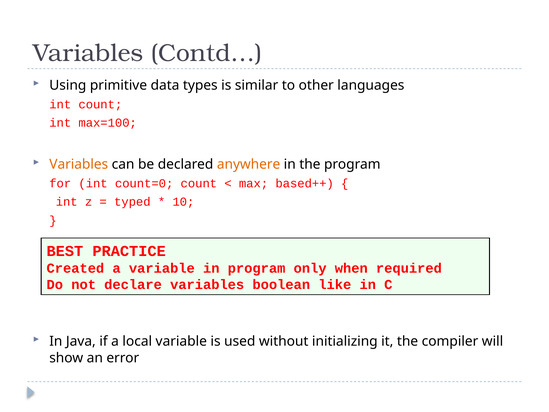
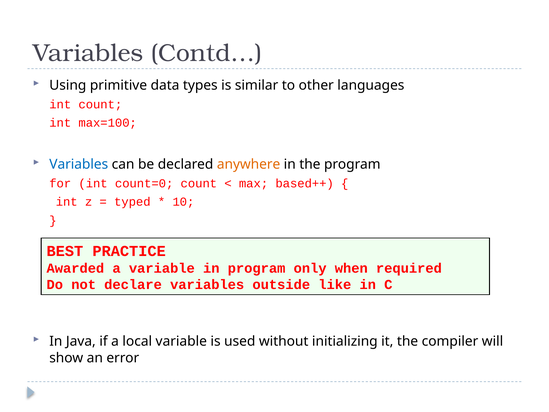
Variables at (79, 164) colour: orange -> blue
Created: Created -> Awarded
boolean: boolean -> outside
